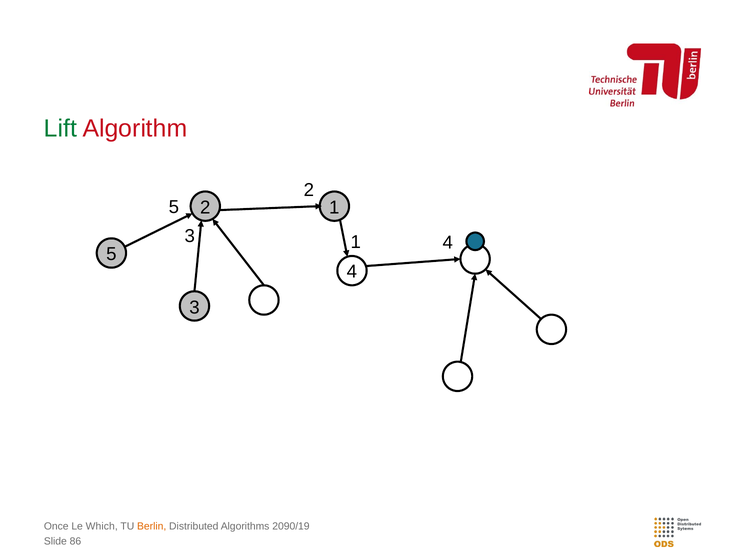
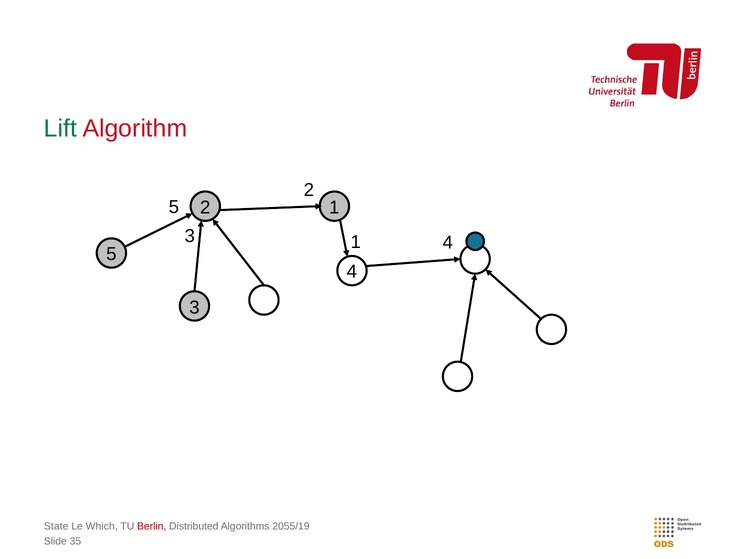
Once: Once -> State
Berlin colour: orange -> red
2090/19: 2090/19 -> 2055/19
86: 86 -> 35
